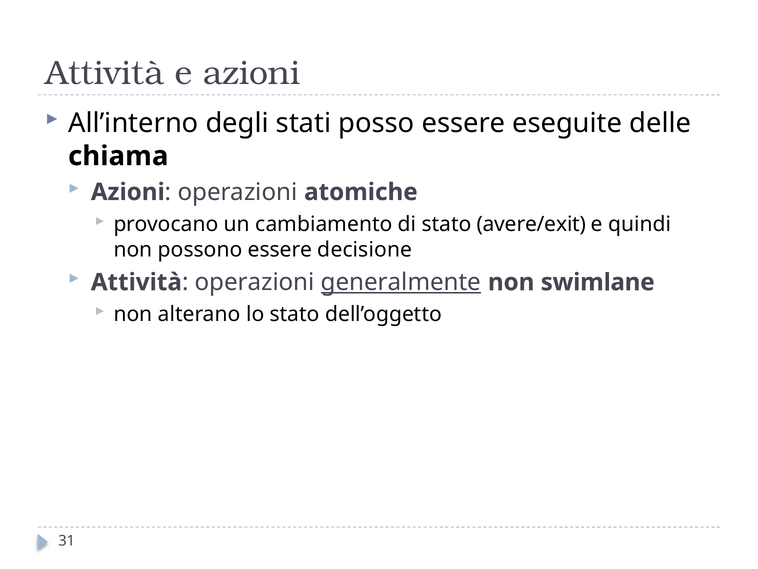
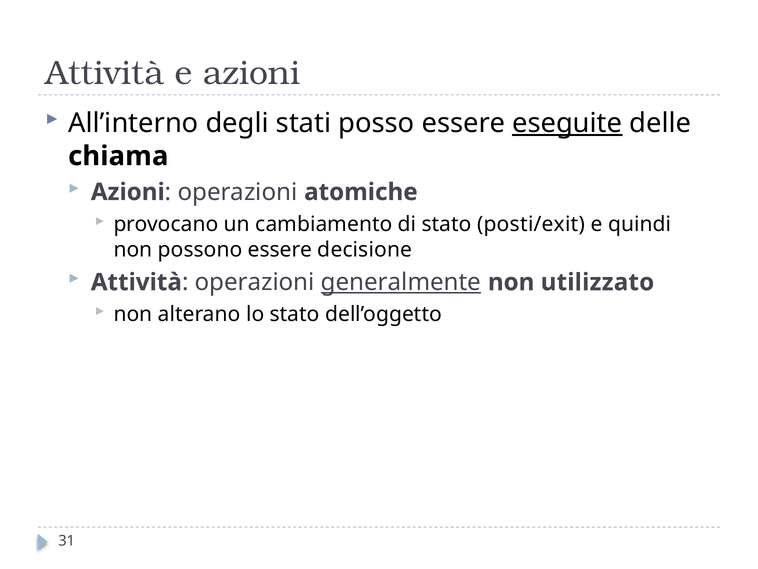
eseguite underline: none -> present
avere/exit: avere/exit -> posti/exit
swimlane: swimlane -> utilizzato
